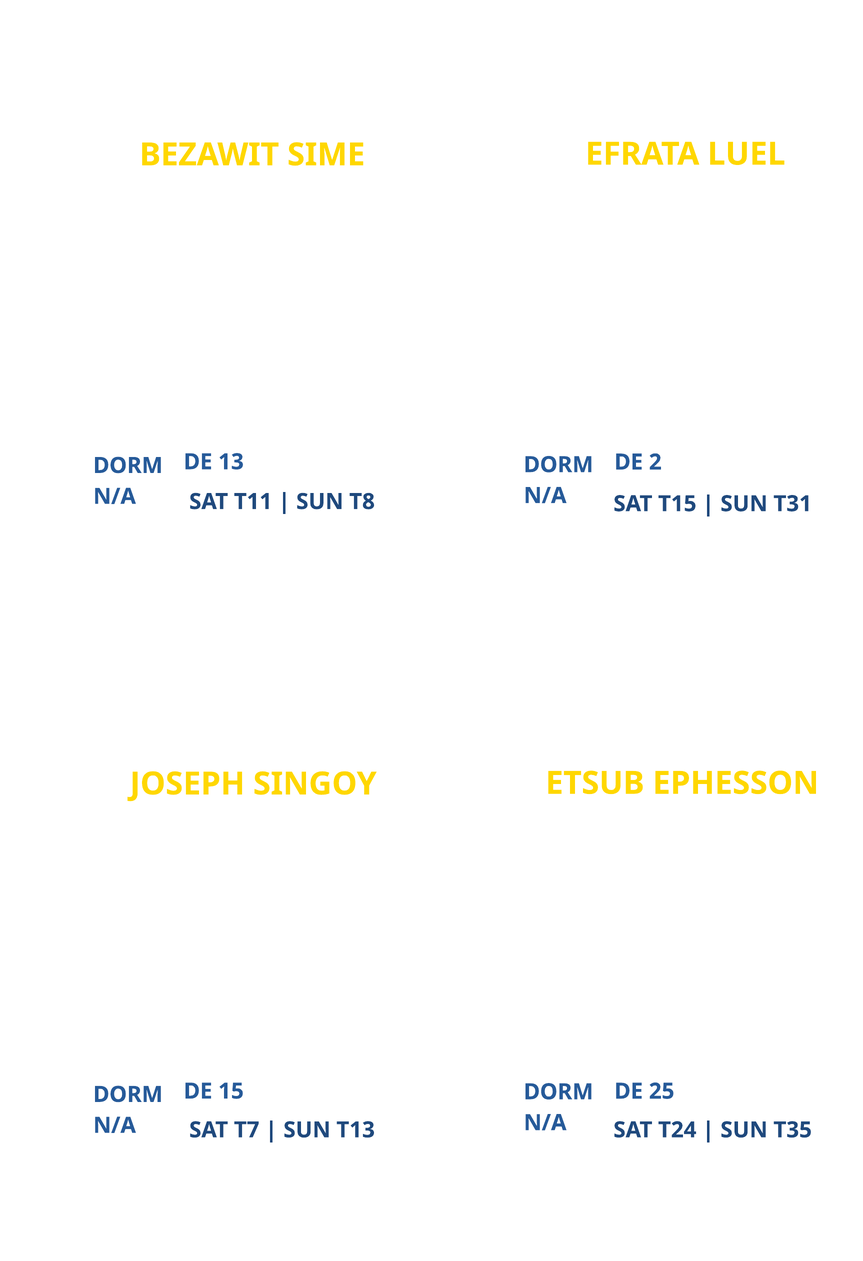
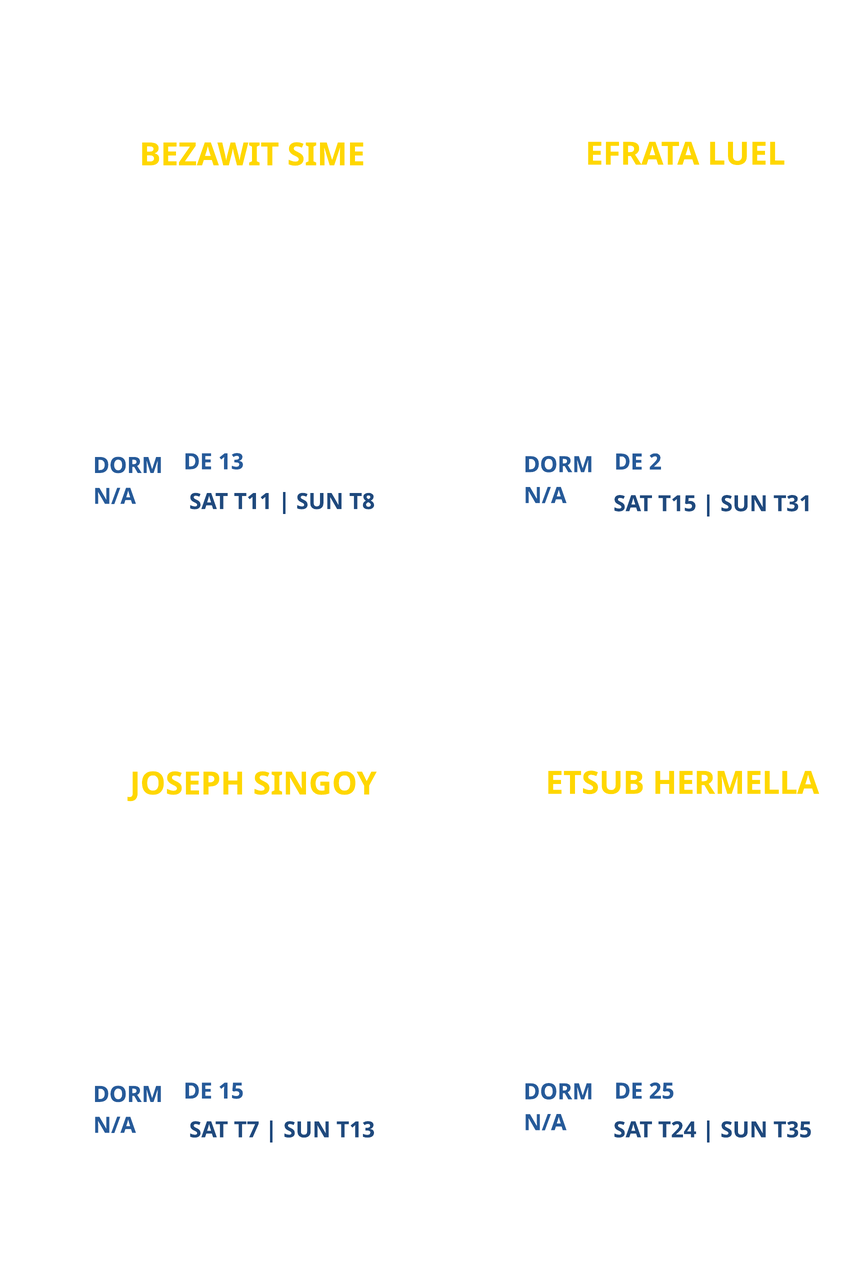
EPHESSON: EPHESSON -> HERMELLA
